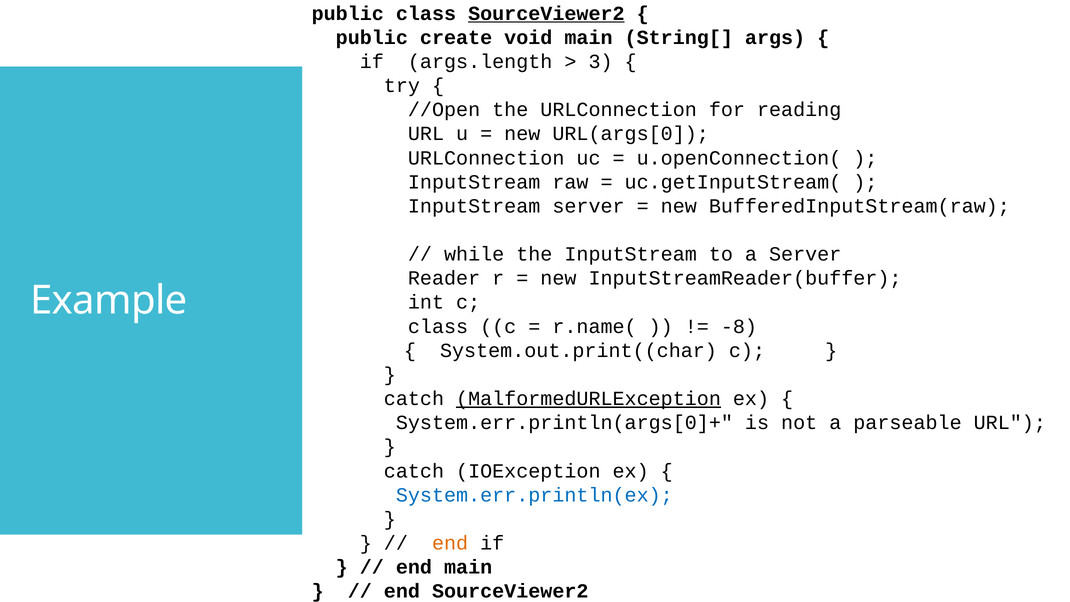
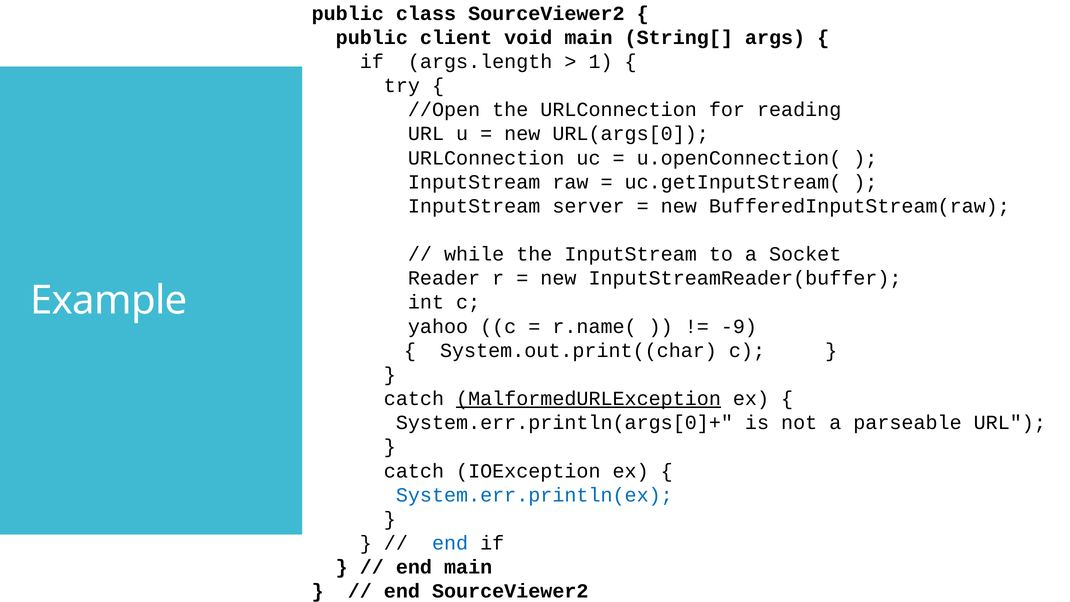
SourceViewer2 at (546, 13) underline: present -> none
create: create -> client
3: 3 -> 1
a Server: Server -> Socket
class at (438, 326): class -> yahoo
-8: -8 -> -9
end at (450, 543) colour: orange -> blue
